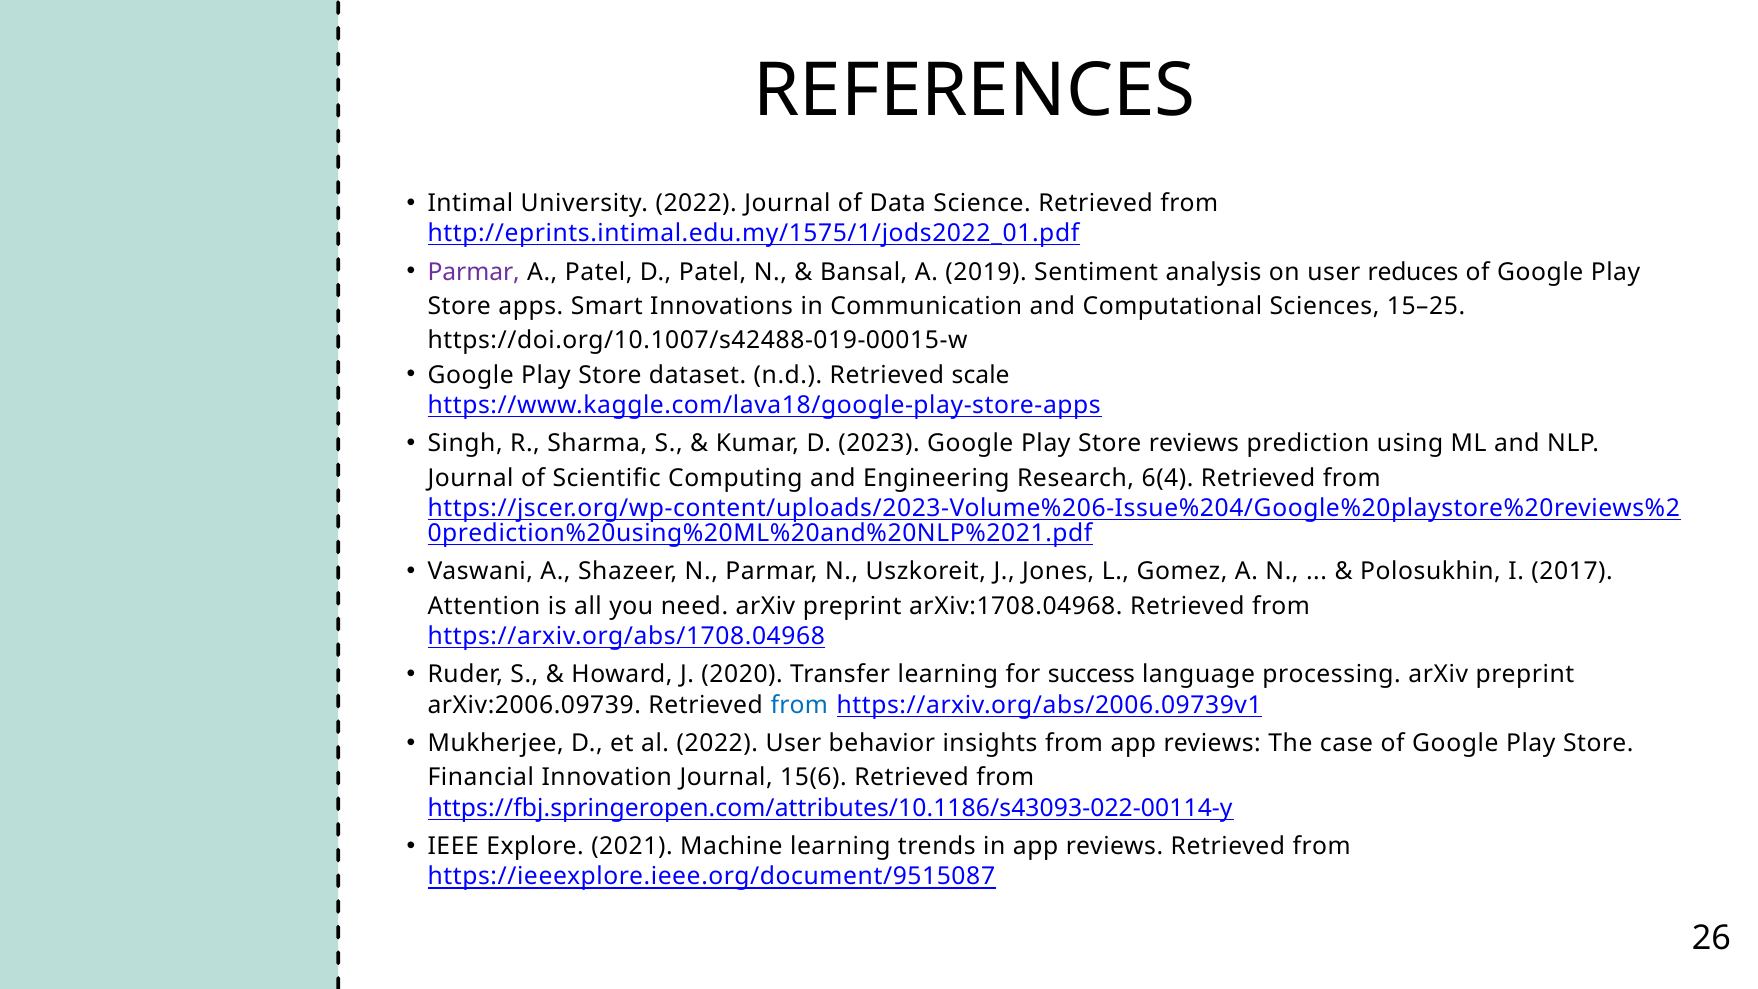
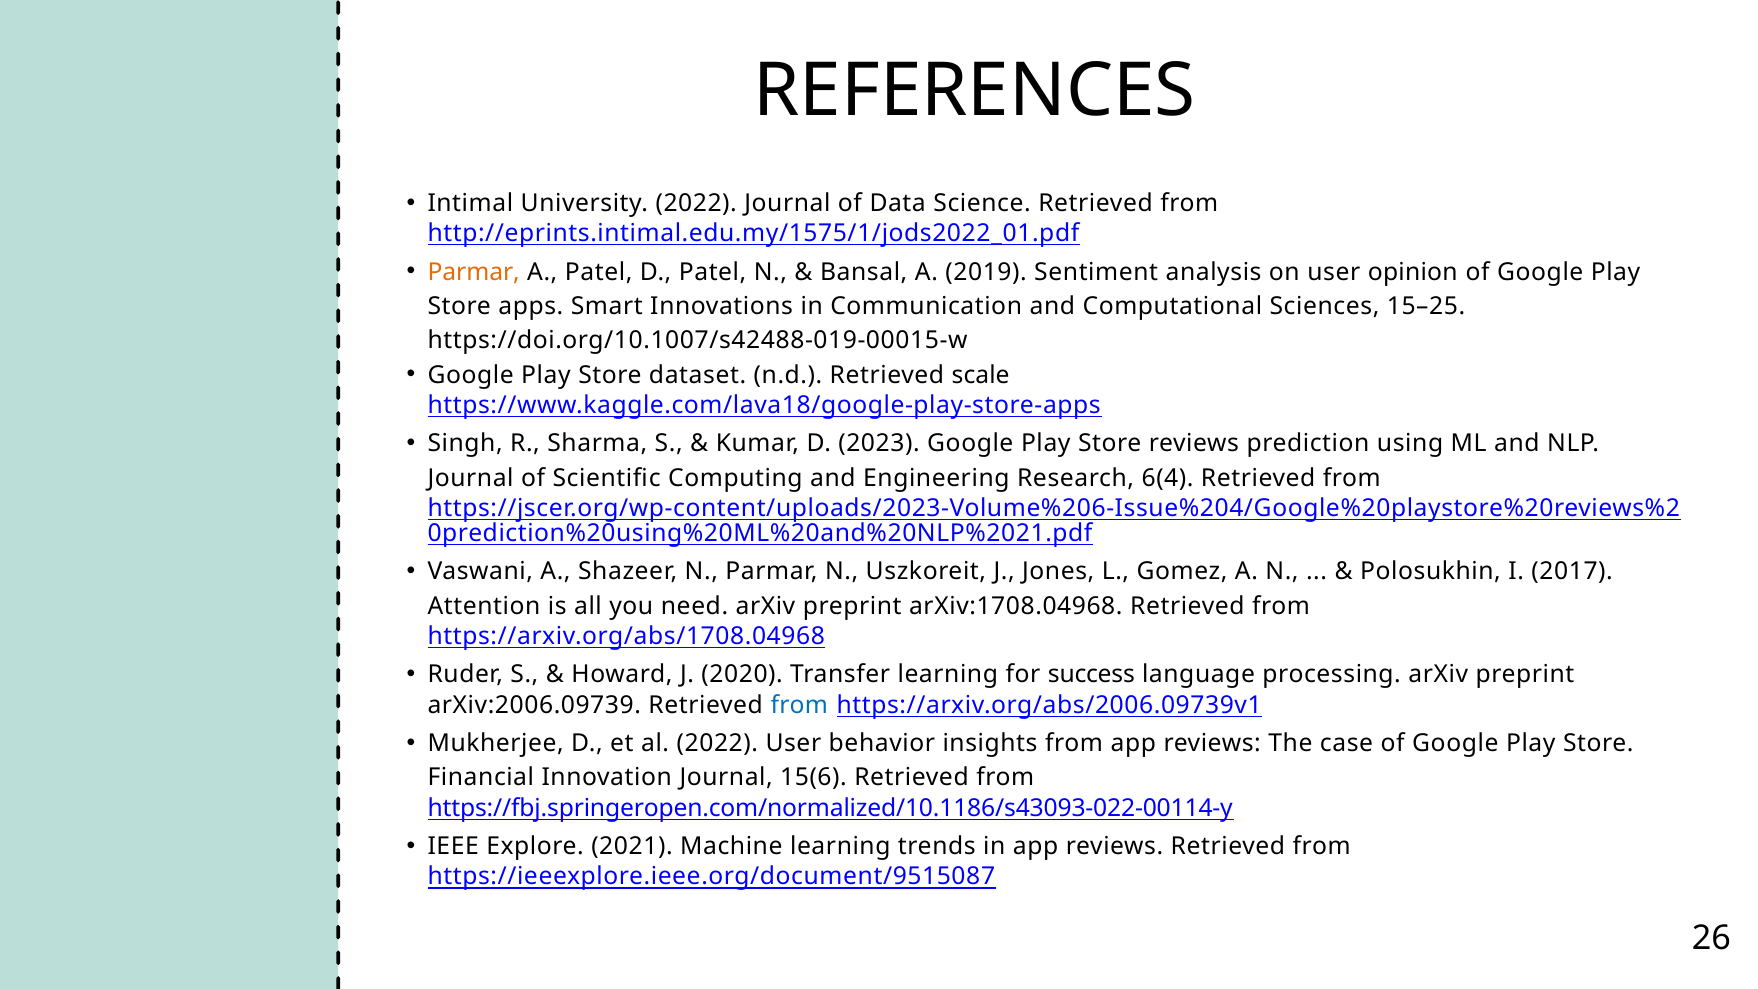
Parmar at (474, 272) colour: purple -> orange
reduces: reduces -> opinion
https://fbj.springeropen.com/attributes/10.1186/s43093-022-00114-y: https://fbj.springeropen.com/attributes/10.1186/s43093-022-00114-y -> https://fbj.springeropen.com/normalized/10.1186/s43093-022-00114-y
